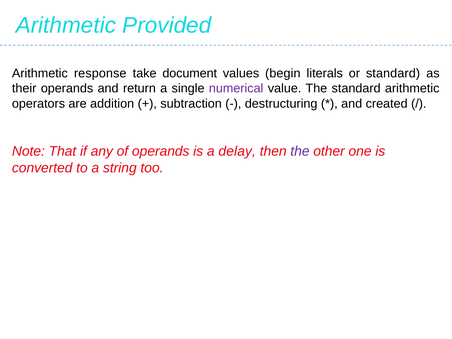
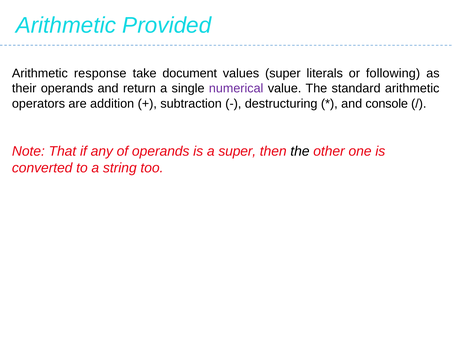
values begin: begin -> super
or standard: standard -> following
created: created -> console
a delay: delay -> super
the at (300, 151) colour: purple -> black
